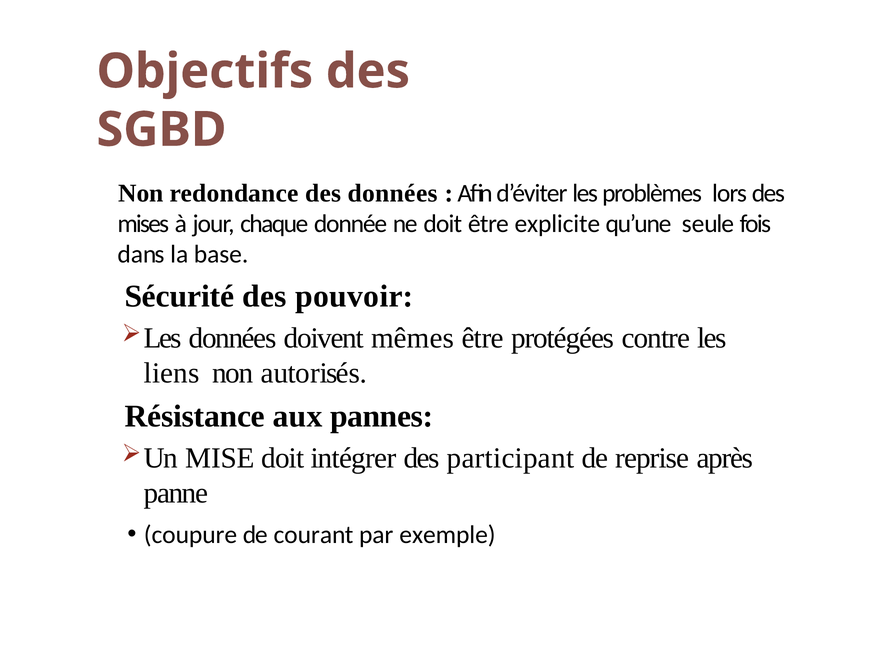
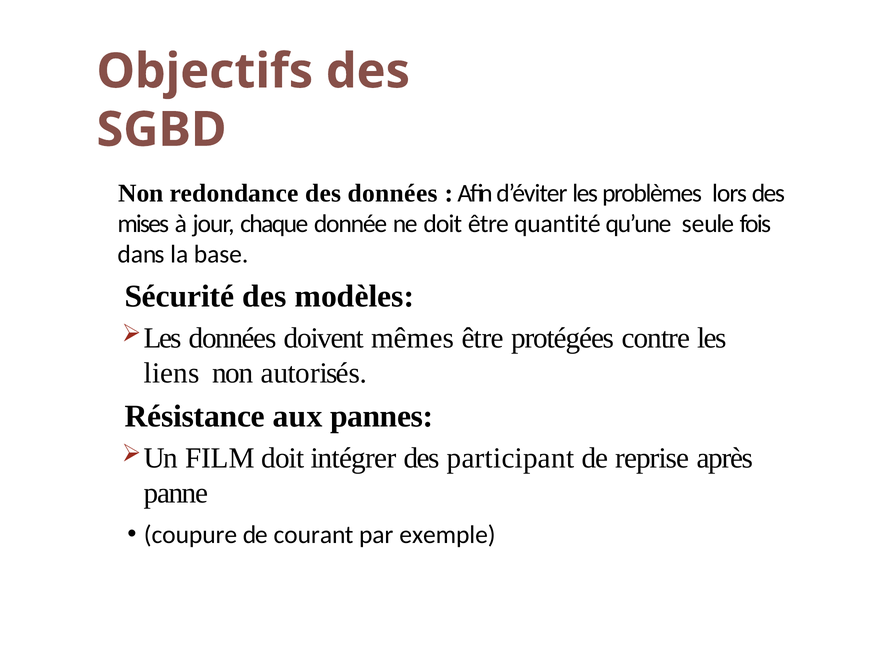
explicite: explicite -> quantité
pouvoir: pouvoir -> modèles
MISE: MISE -> FILM
